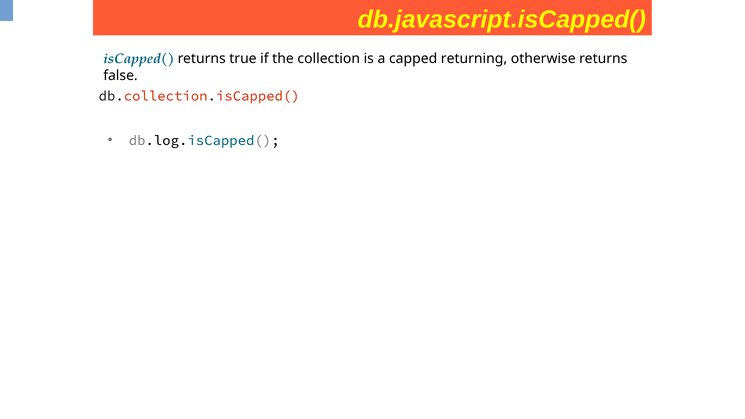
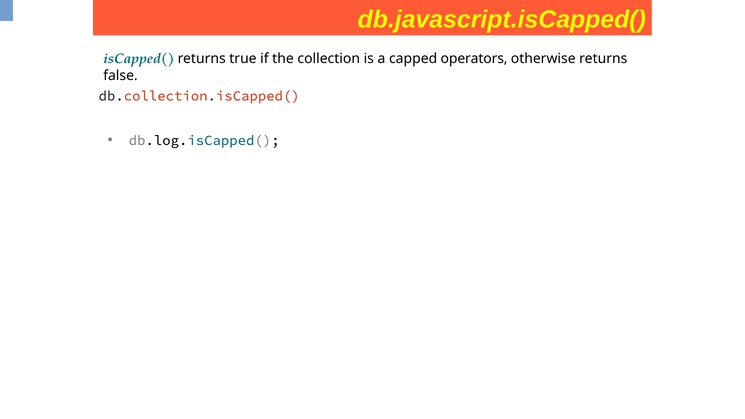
returning: returning -> operators
